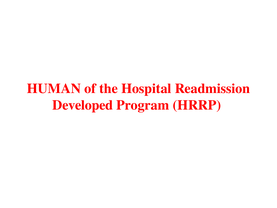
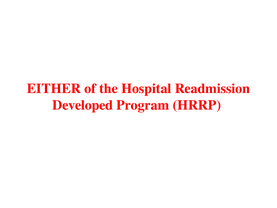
HUMAN: HUMAN -> EITHER
